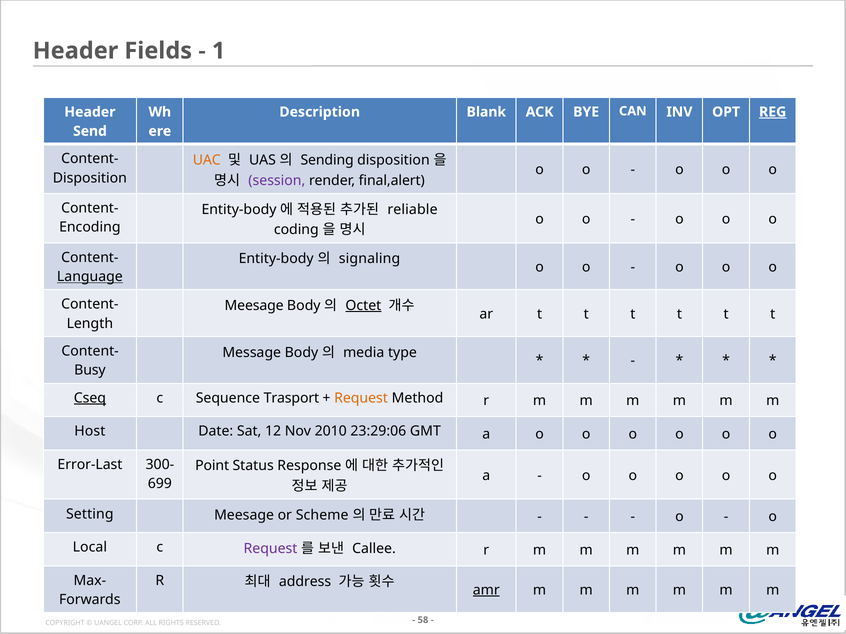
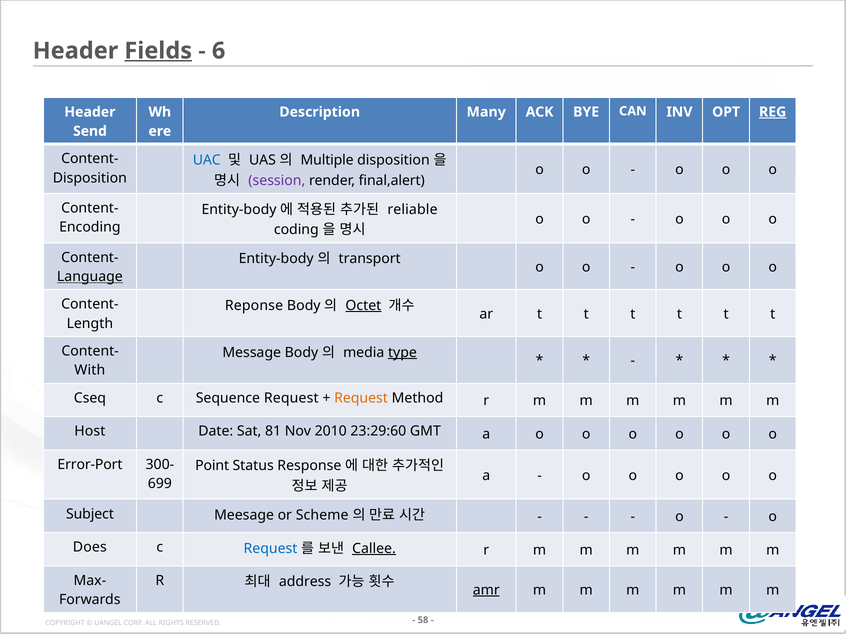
Fields underline: none -> present
1: 1 -> 6
Blank: Blank -> Many
UAC colour: orange -> blue
Sending: Sending -> Multiple
signaling: signaling -> transport
Meesage at (254, 306): Meesage -> Reponse
type underline: none -> present
Busy: Busy -> With
Cseq underline: present -> none
Sequence Trasport: Trasport -> Request
12: 12 -> 81
23:29:06: 23:29:06 -> 23:29:60
Error-Last: Error-Last -> Error-Port
Setting: Setting -> Subject
Local: Local -> Does
Request at (271, 549) colour: purple -> blue
Callee underline: none -> present
